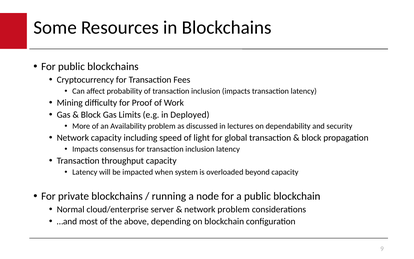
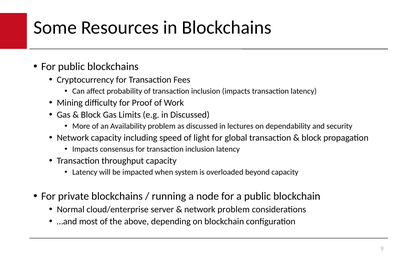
in Deployed: Deployed -> Discussed
